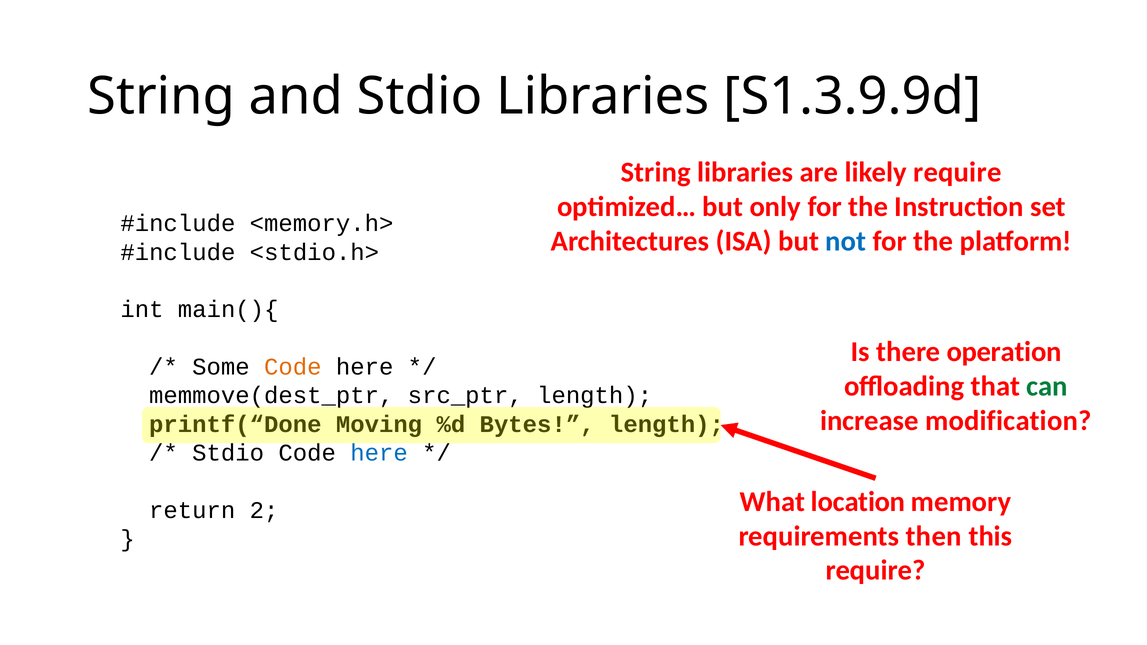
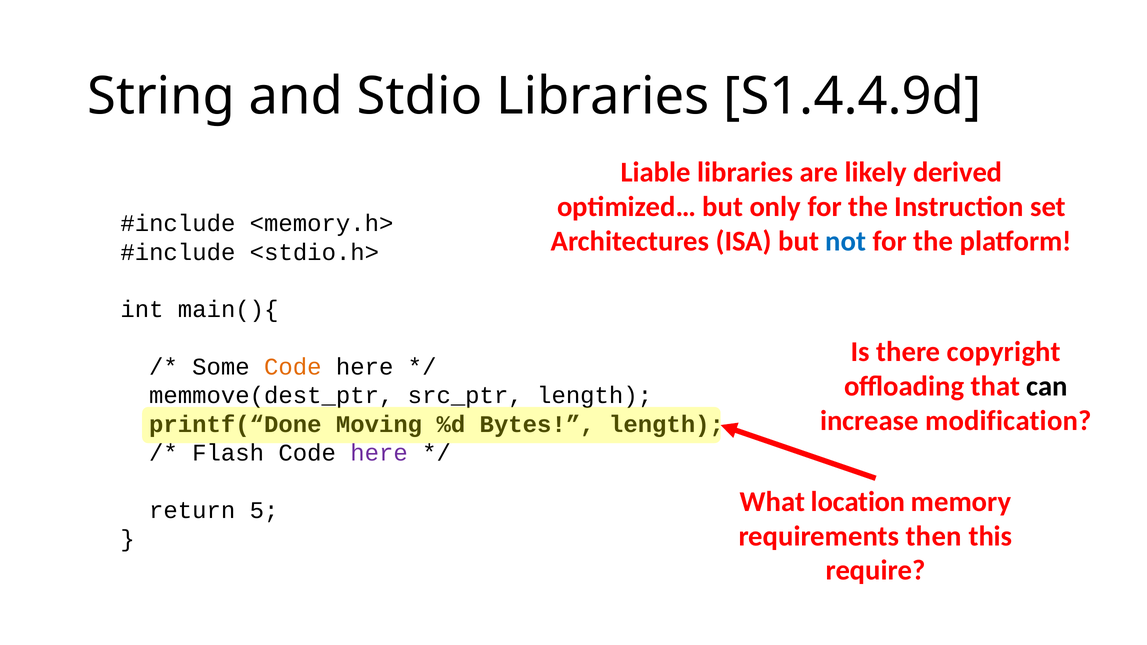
S1.3.9.9d: S1.3.9.9d -> S1.4.4.9d
String at (656, 172): String -> Liable
likely require: require -> derived
operation: operation -> copyright
can colour: green -> black
Stdio at (228, 453): Stdio -> Flash
here at (379, 453) colour: blue -> purple
2: 2 -> 5
